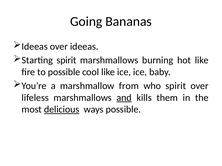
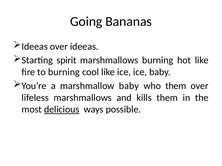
to possible: possible -> burning
marshmallow from: from -> baby
who spirit: spirit -> them
and underline: present -> none
